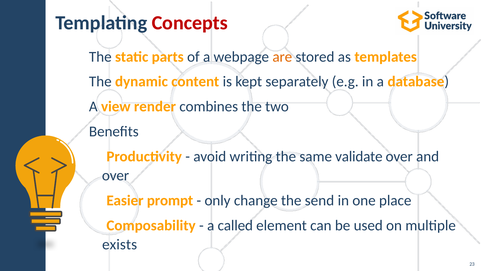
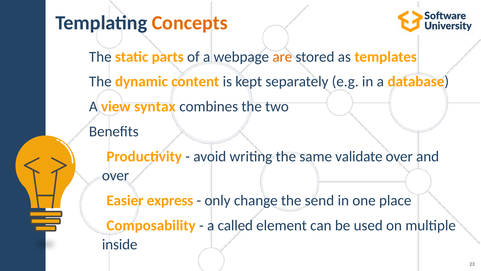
Concepts colour: red -> orange
render: render -> syntax
prompt: prompt -> express
exists: exists -> inside
